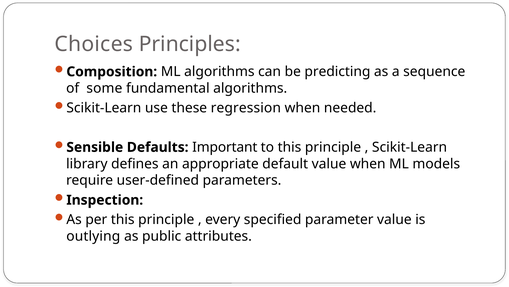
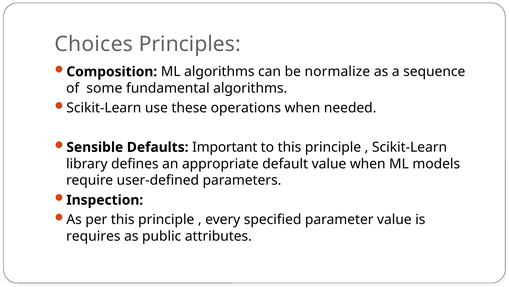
predicting: predicting -> normalize
regression: regression -> operations
outlying: outlying -> requires
